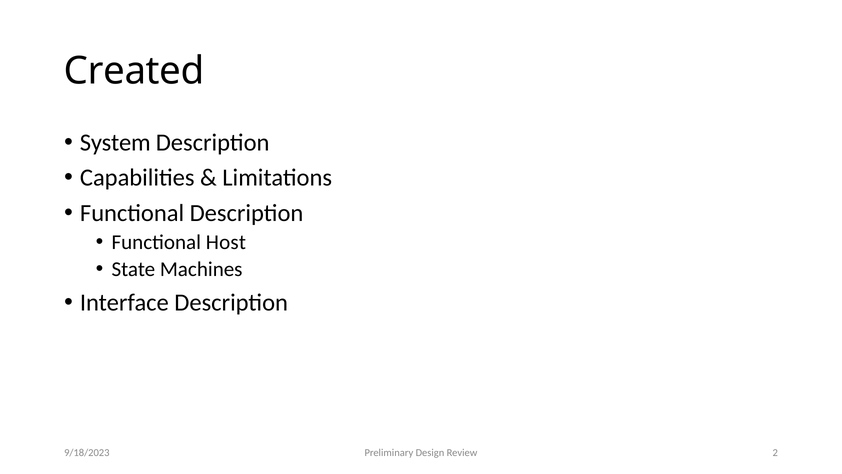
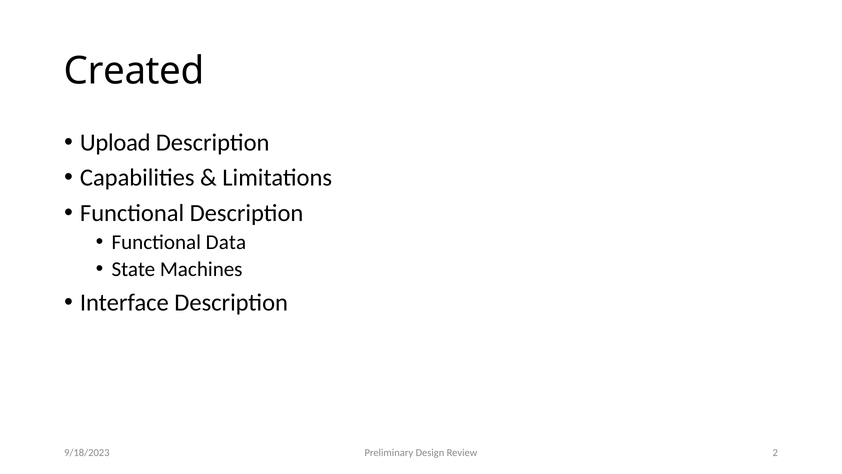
System: System -> Upload
Host: Host -> Data
